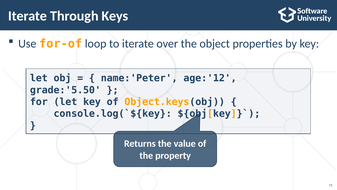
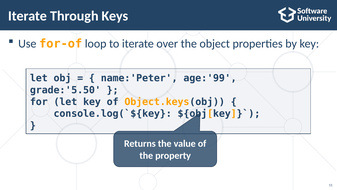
age:'12: age:'12 -> age:'99
